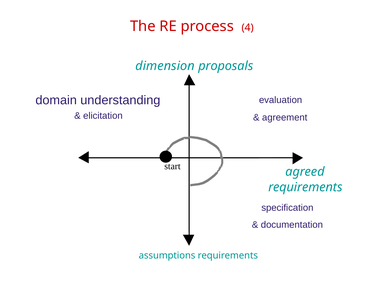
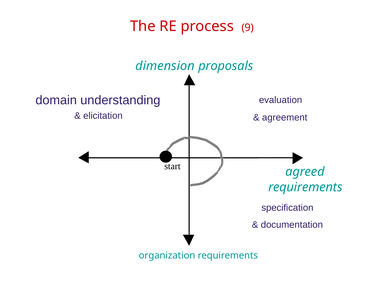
4: 4 -> 9
assumptions: assumptions -> organization
